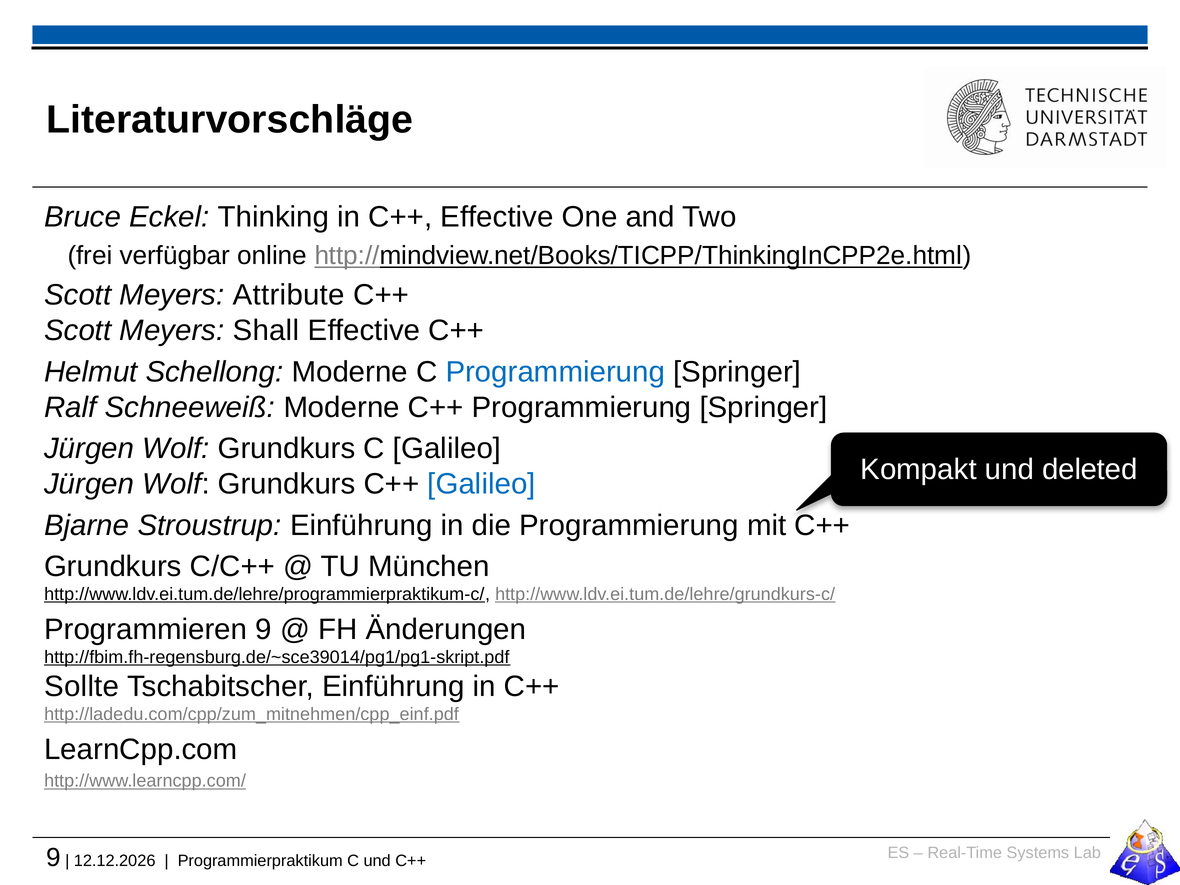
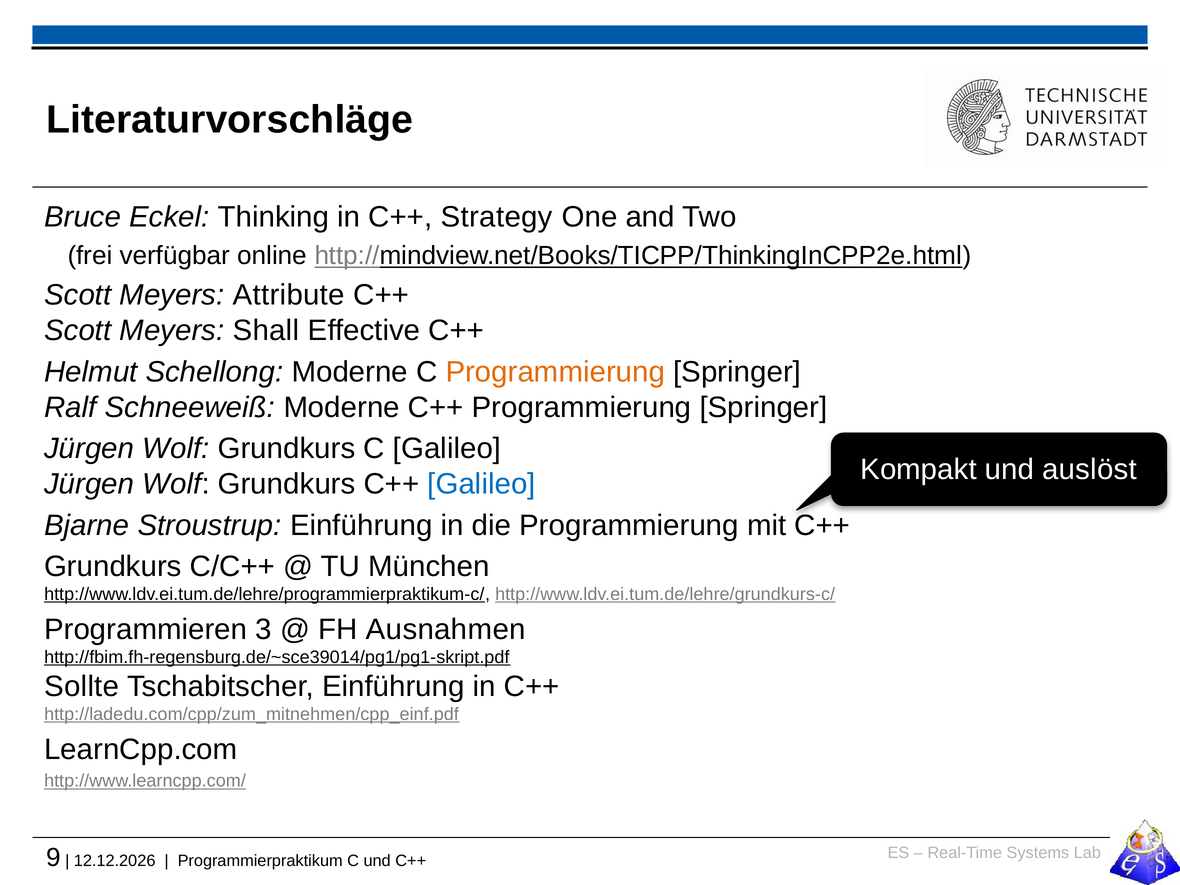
C++ Effective: Effective -> Strategy
Programmierung at (555, 372) colour: blue -> orange
deleted: deleted -> auslöst
Programmieren 9: 9 -> 3
Änderungen: Änderungen -> Ausnahmen
